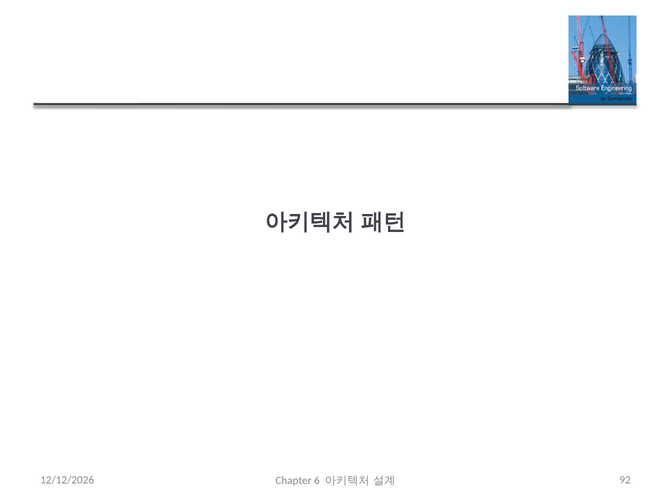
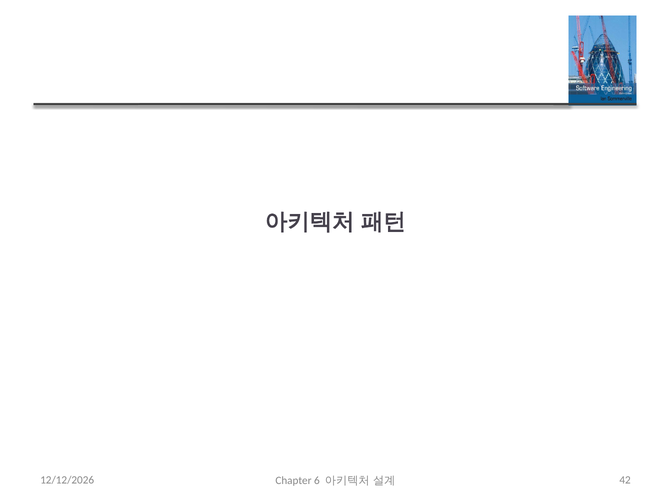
92: 92 -> 42
